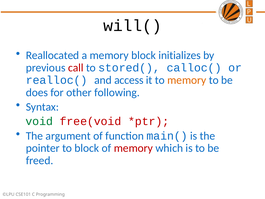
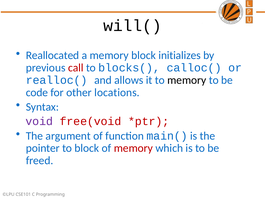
stored(: stored( -> blocks(
access: access -> allows
memory at (187, 80) colour: orange -> black
does: does -> code
following: following -> locations
void colour: green -> purple
